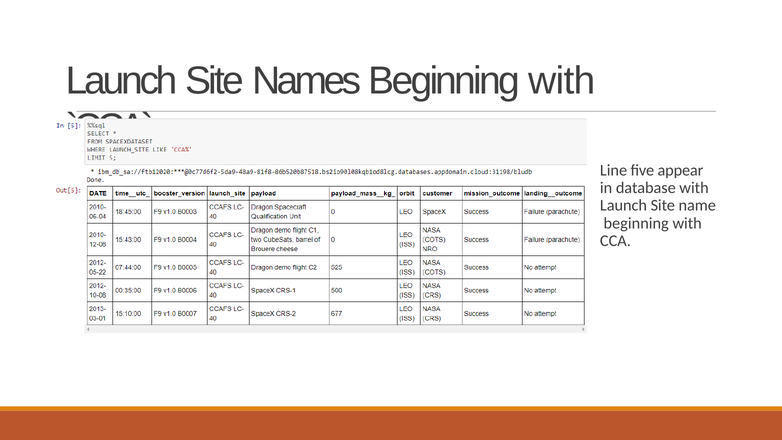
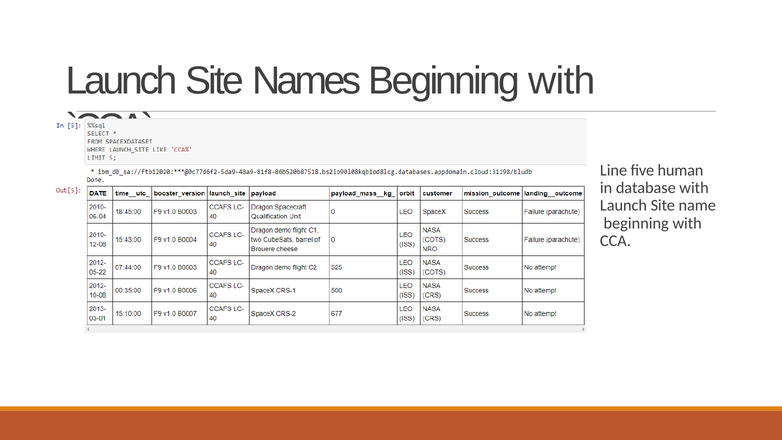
appear: appear -> human
